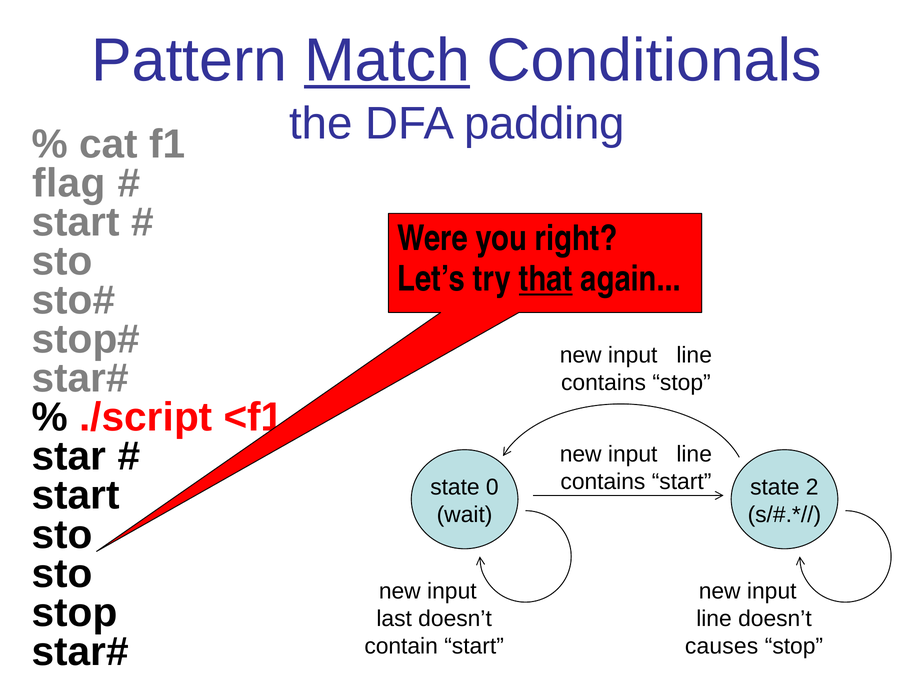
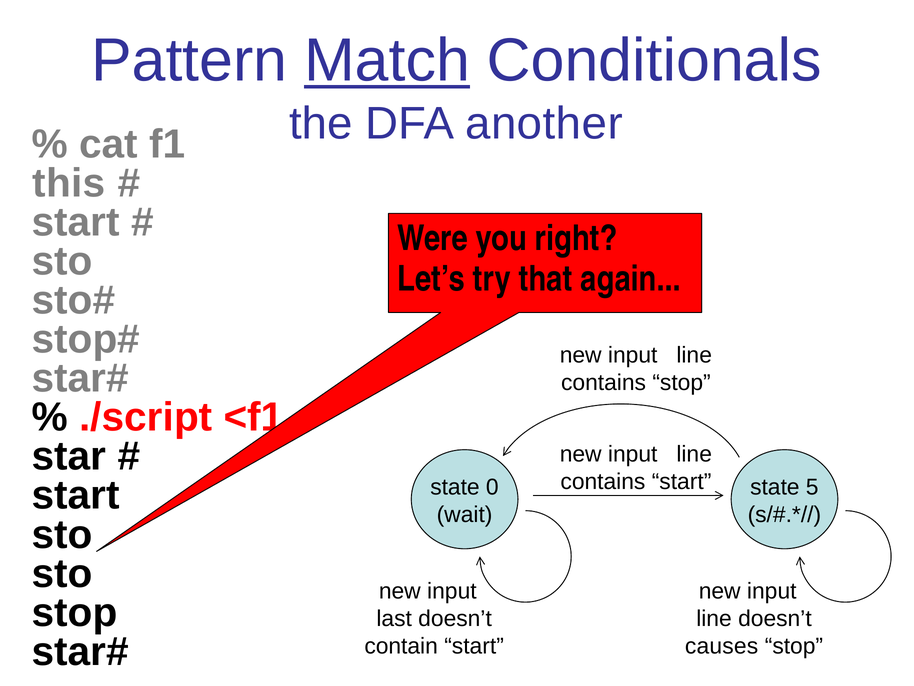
padding: padding -> another
flag: flag -> this
that underline: present -> none
2: 2 -> 5
